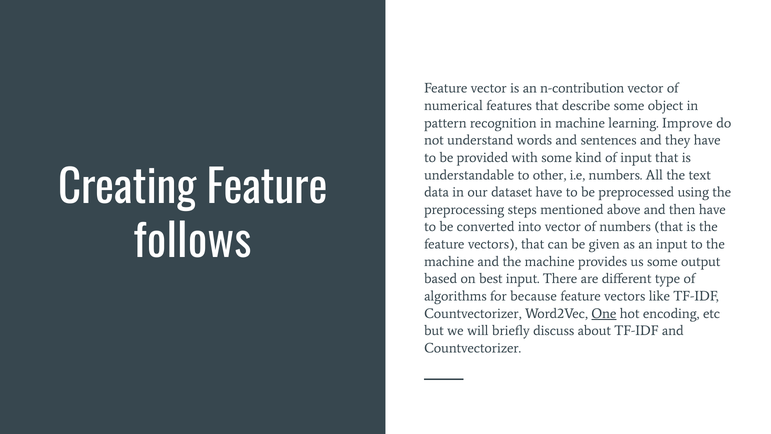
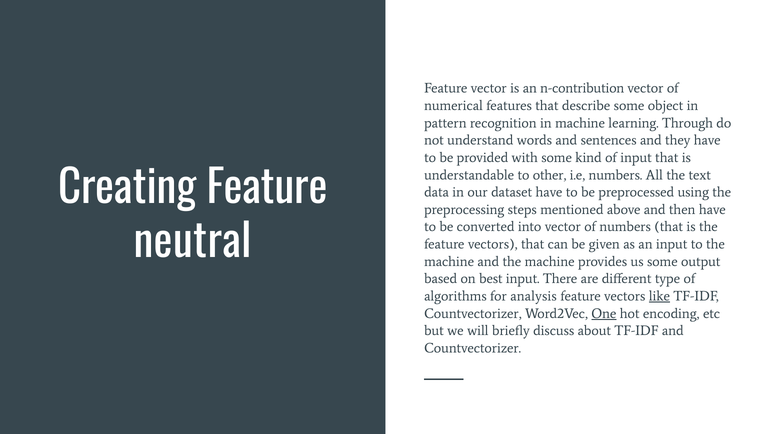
Improve: Improve -> Through
follows: follows -> neutral
because: because -> analysis
like underline: none -> present
